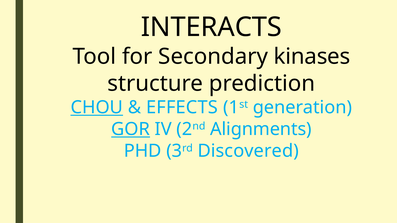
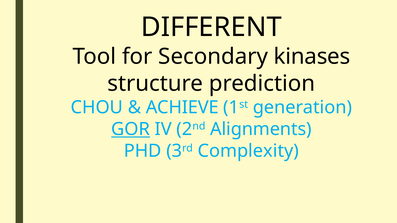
INTERACTS: INTERACTS -> DIFFERENT
CHOU underline: present -> none
EFFECTS: EFFECTS -> ACHIEVE
Discovered: Discovered -> Complexity
